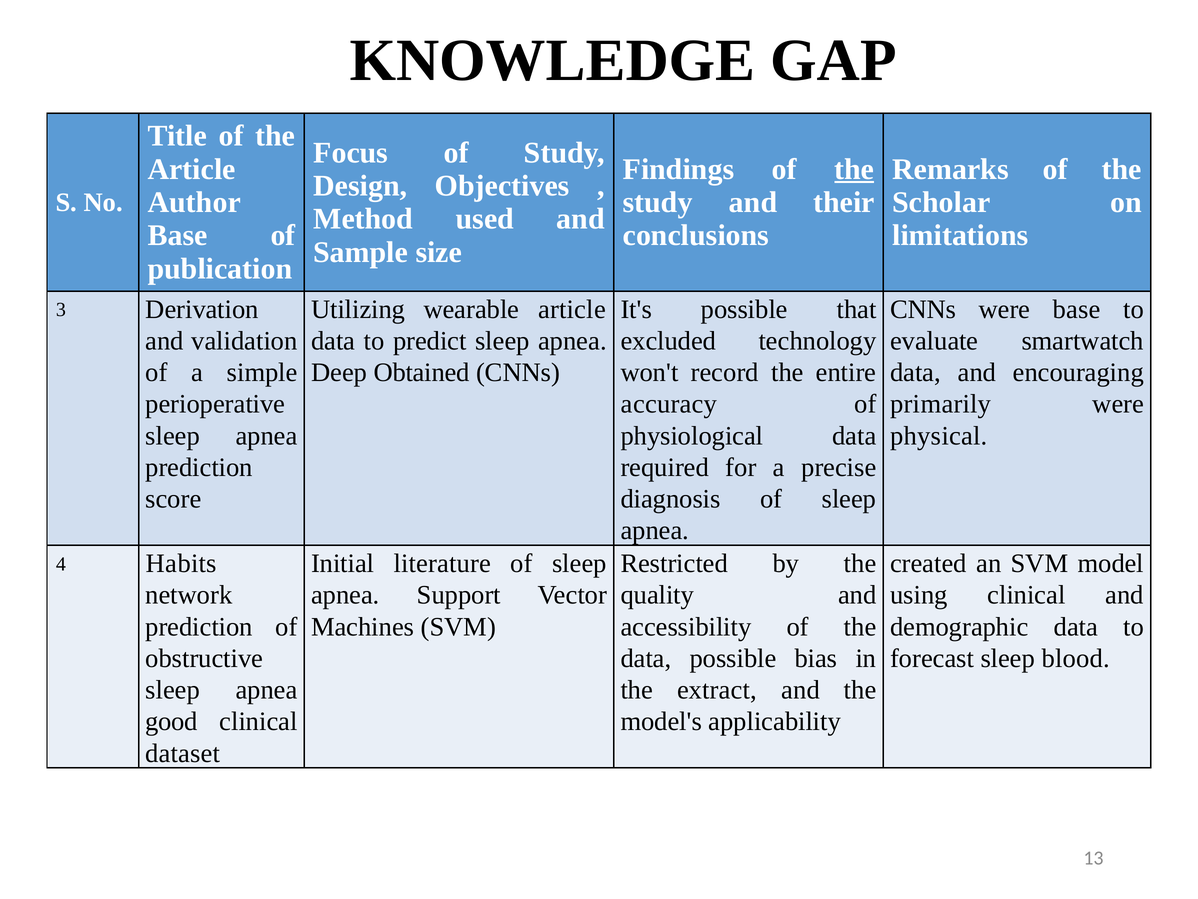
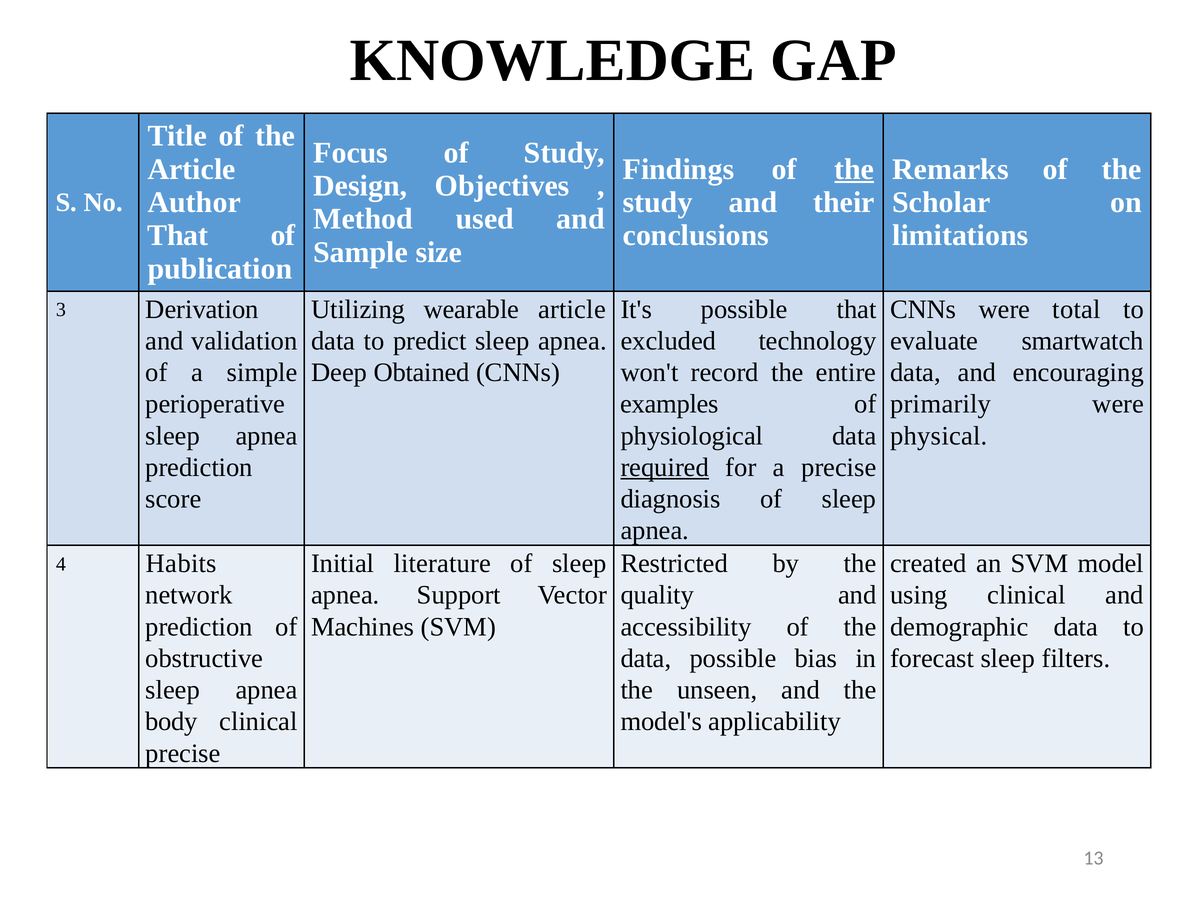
Base at (178, 235): Base -> That
were base: base -> total
accuracy: accuracy -> examples
required underline: none -> present
blood: blood -> filters
extract: extract -> unseen
good: good -> body
dataset at (183, 753): dataset -> precise
